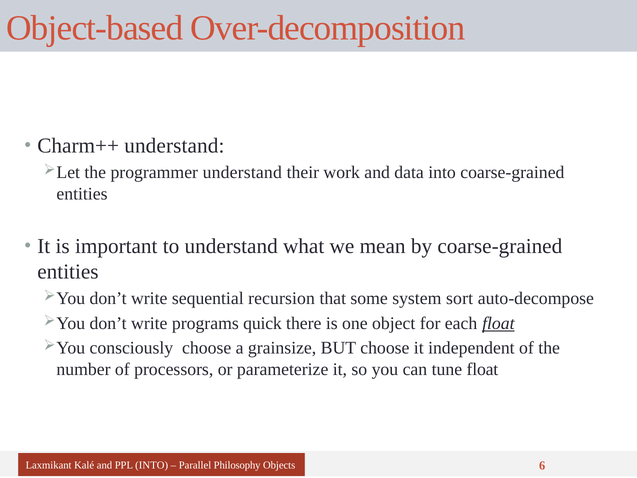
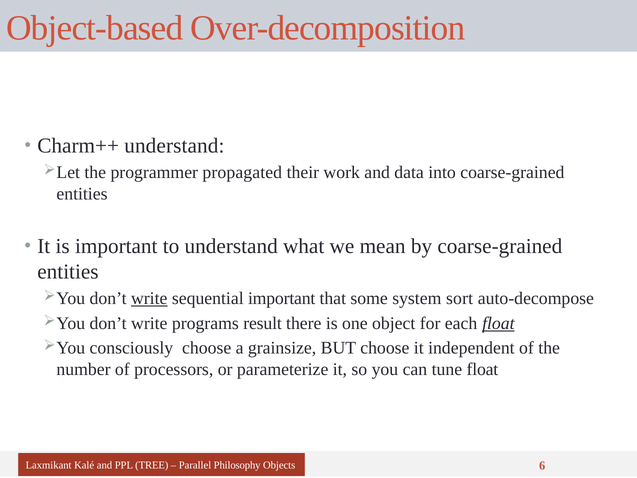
programmer understand: understand -> propagated
write at (149, 298) underline: none -> present
sequential recursion: recursion -> important
quick: quick -> result
PPL INTO: INTO -> TREE
